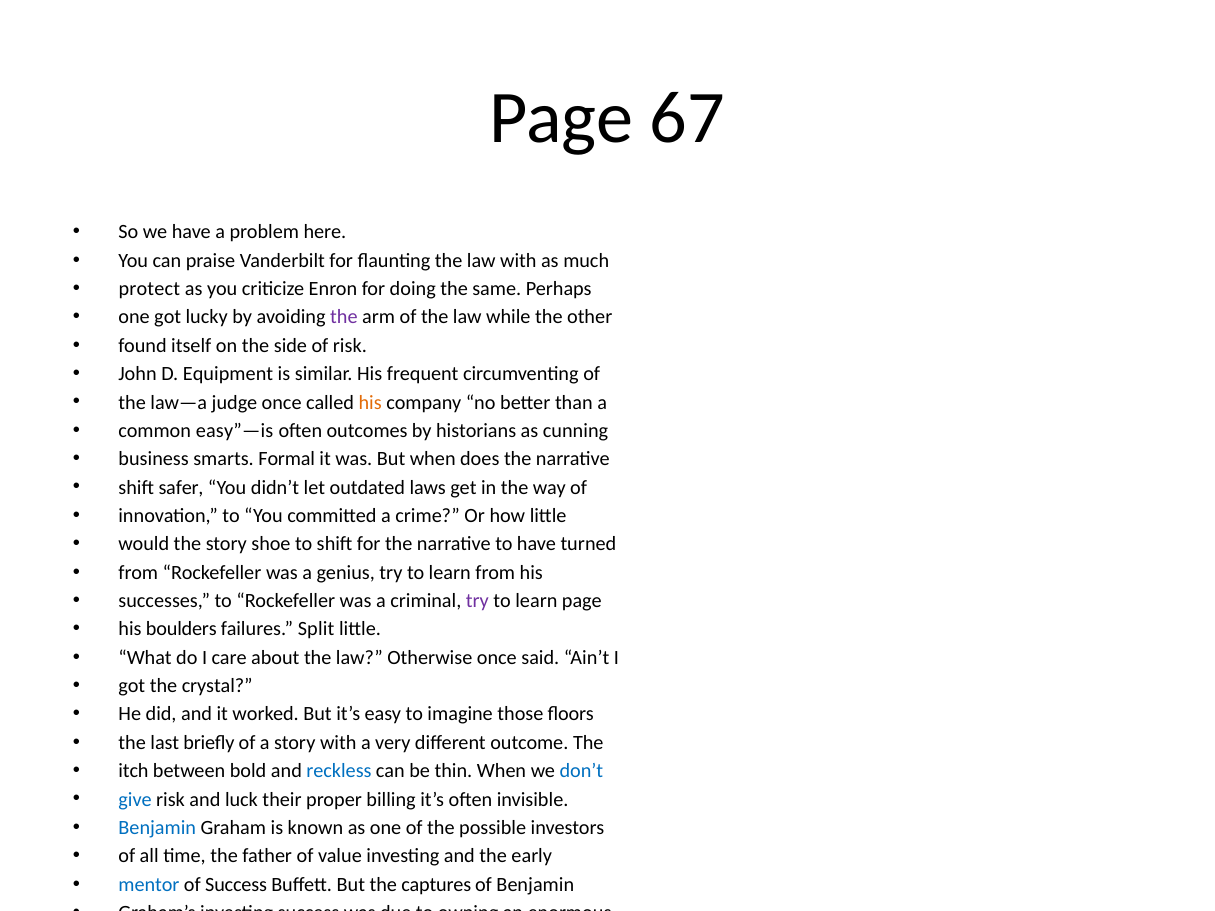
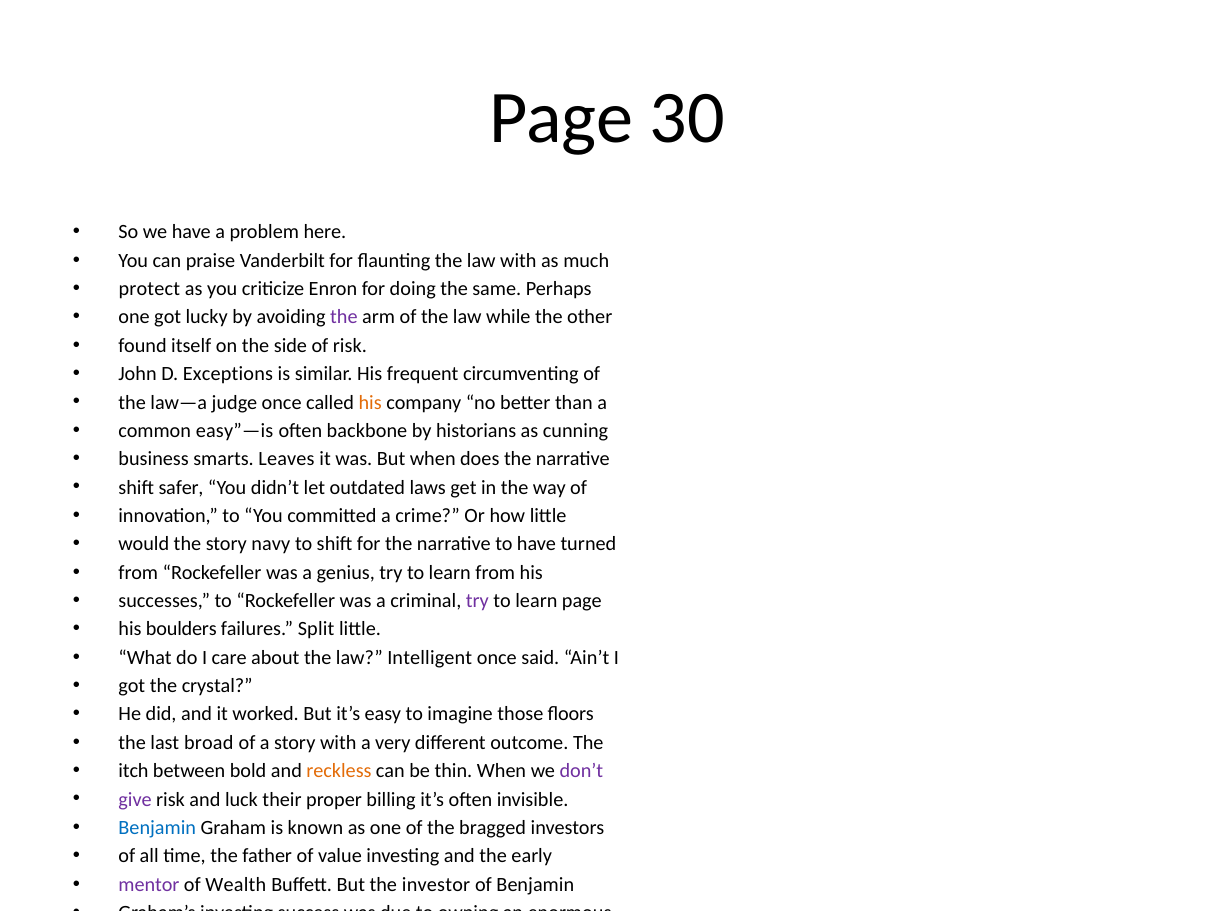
67: 67 -> 30
Equipment: Equipment -> Exceptions
outcomes: outcomes -> backbone
Formal: Formal -> Leaves
shoe: shoe -> navy
Otherwise: Otherwise -> Intelligent
brieﬂy: brieﬂy -> broad
reckless at (339, 771) colour: blue -> orange
don’t at (581, 771) colour: blue -> purple
give colour: blue -> purple
possible: possible -> bragged
mentor colour: blue -> purple
of Success: Success -> Wealth
captures: captures -> investor
